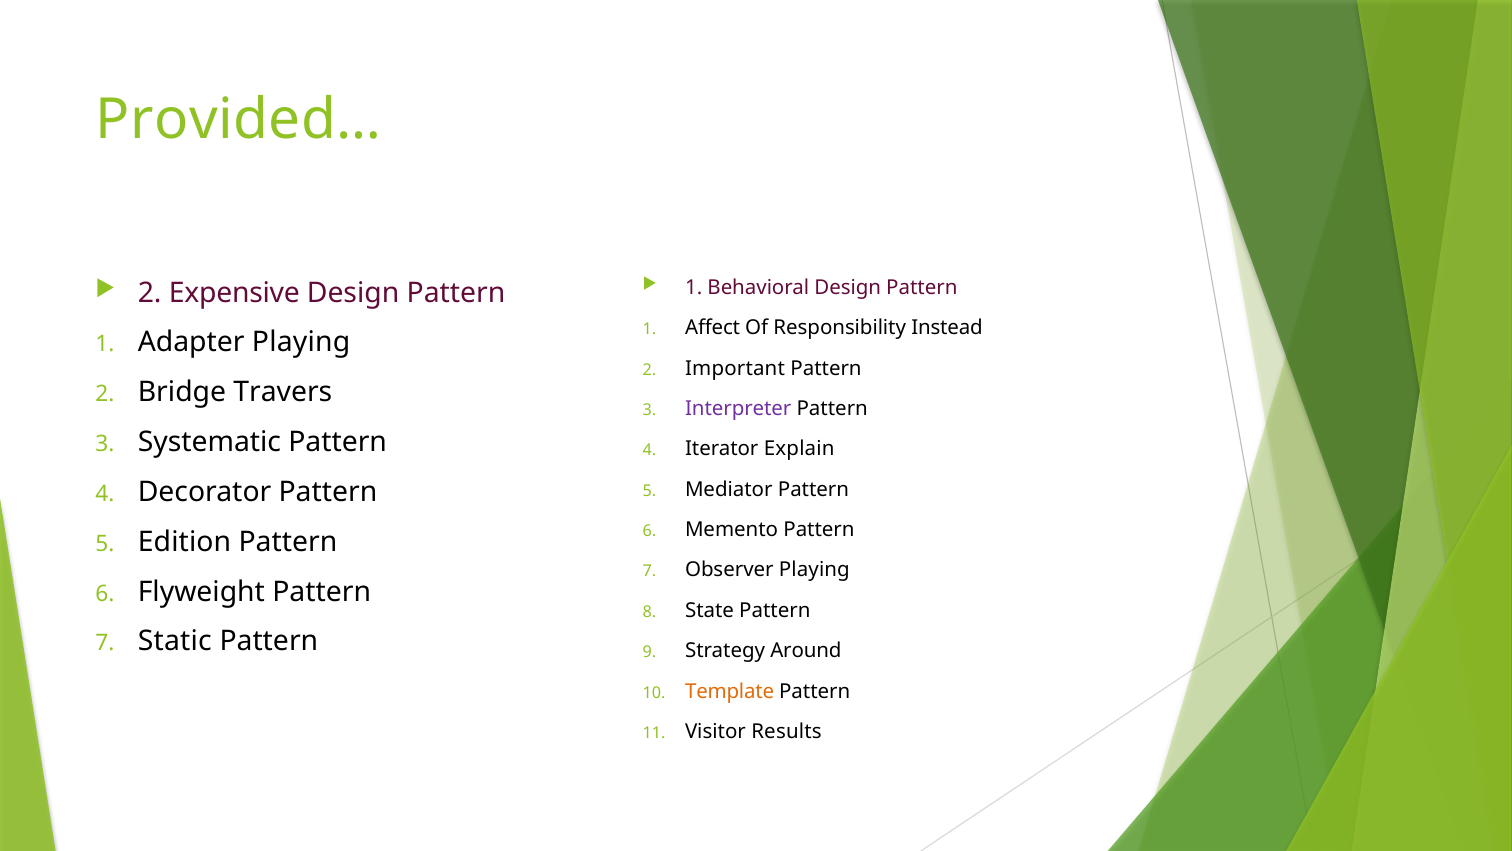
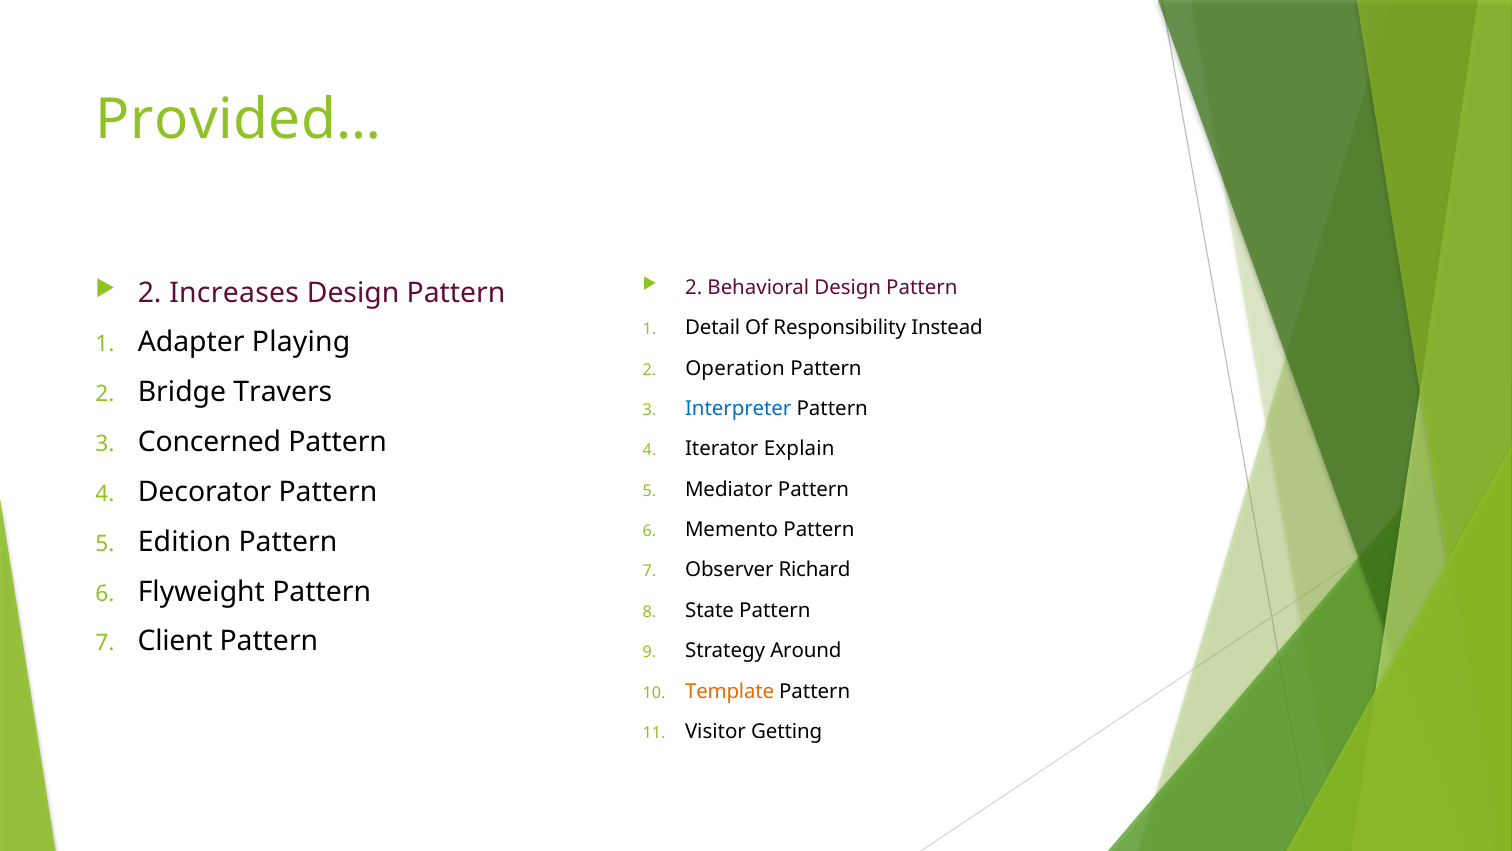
1 at (694, 287): 1 -> 2
Expensive: Expensive -> Increases
Affect: Affect -> Detail
Important: Important -> Operation
Interpreter colour: purple -> blue
Systematic: Systematic -> Concerned
Observer Playing: Playing -> Richard
Static: Static -> Client
Results: Results -> Getting
